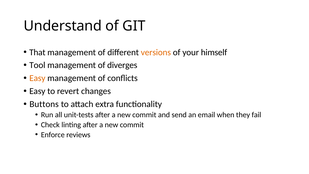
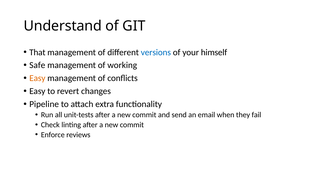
versions colour: orange -> blue
Tool: Tool -> Safe
diverges: diverges -> working
Buttons: Buttons -> Pipeline
